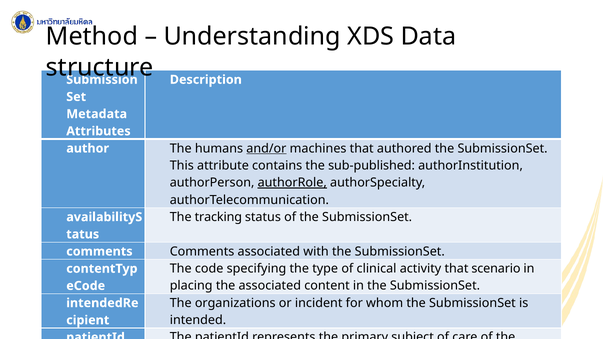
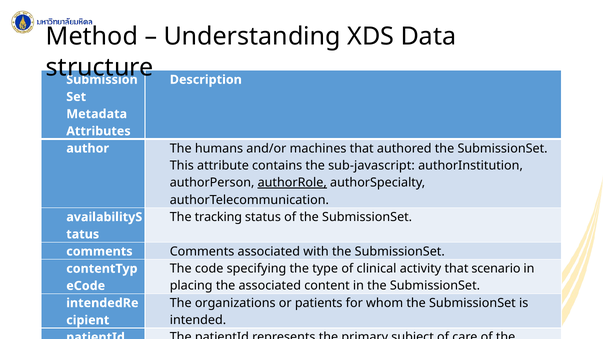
and/or underline: present -> none
sub-published: sub-published -> sub-javascript
incident: incident -> patients
